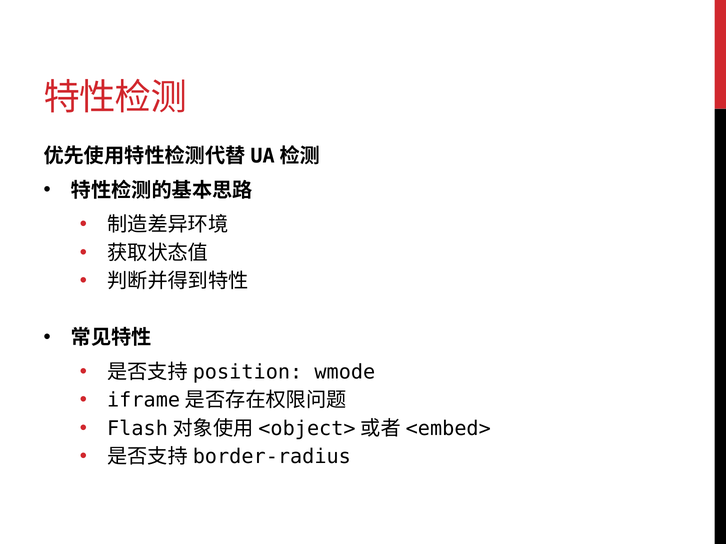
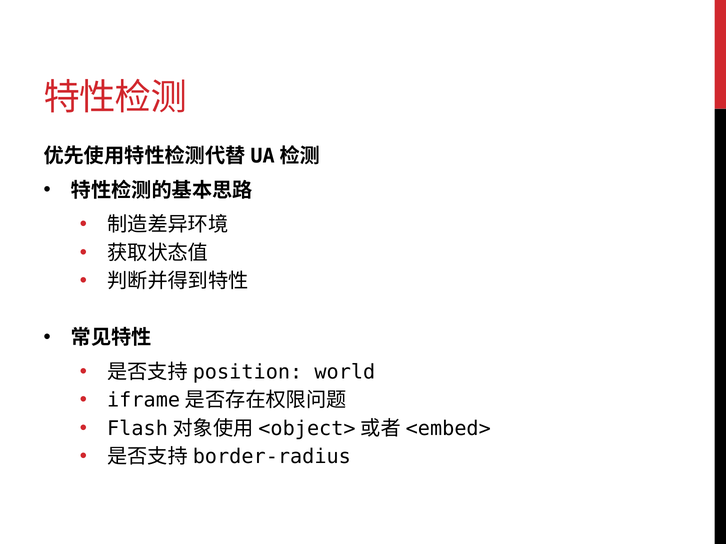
wmode: wmode -> world
